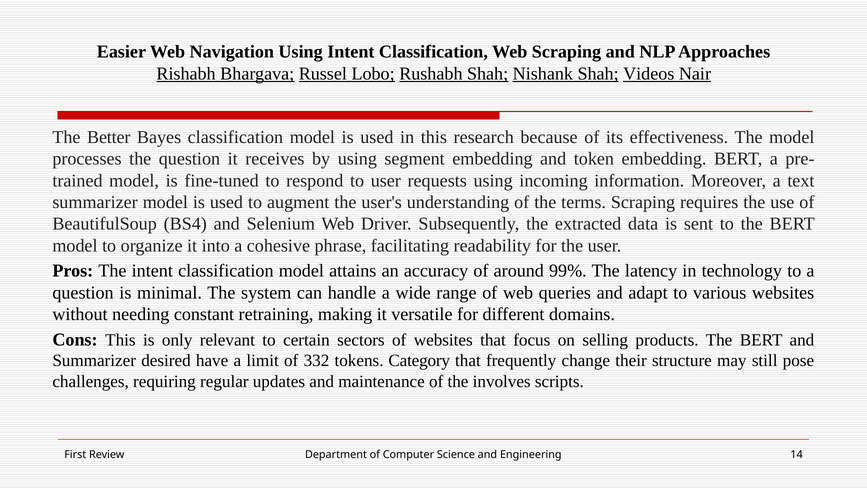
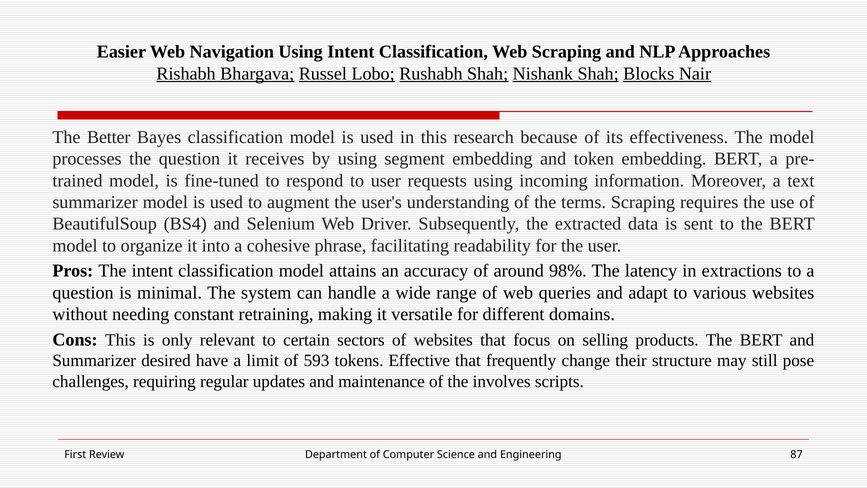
Videos: Videos -> Blocks
99%: 99% -> 98%
technology: technology -> extractions
332: 332 -> 593
Category: Category -> Effective
14: 14 -> 87
